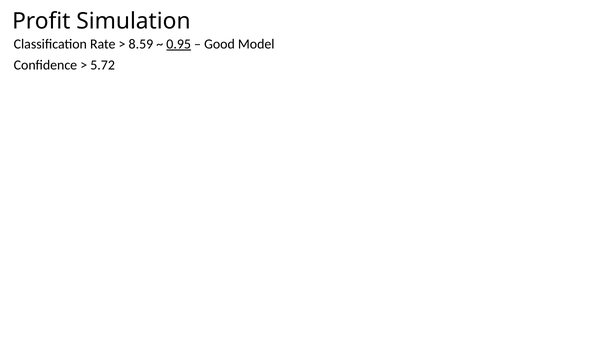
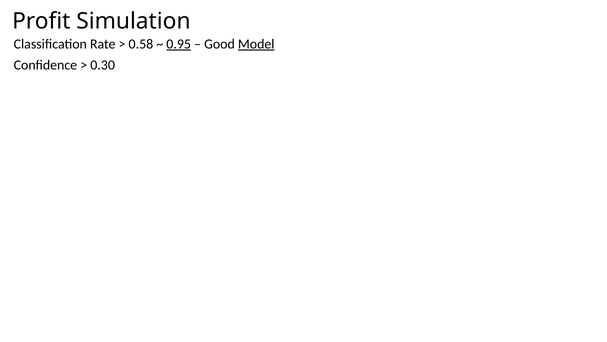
8.59: 8.59 -> 0.58
Model underline: none -> present
5.72: 5.72 -> 0.30
